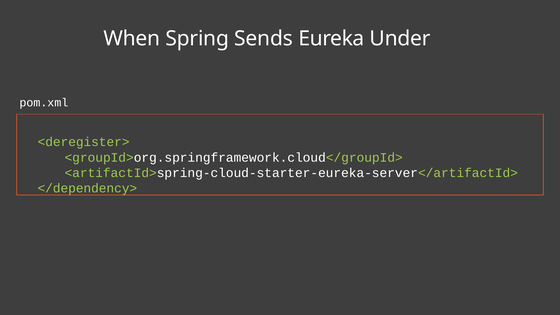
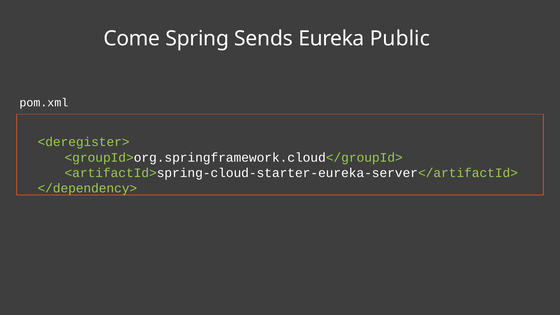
When: When -> Come
Under: Under -> Public
